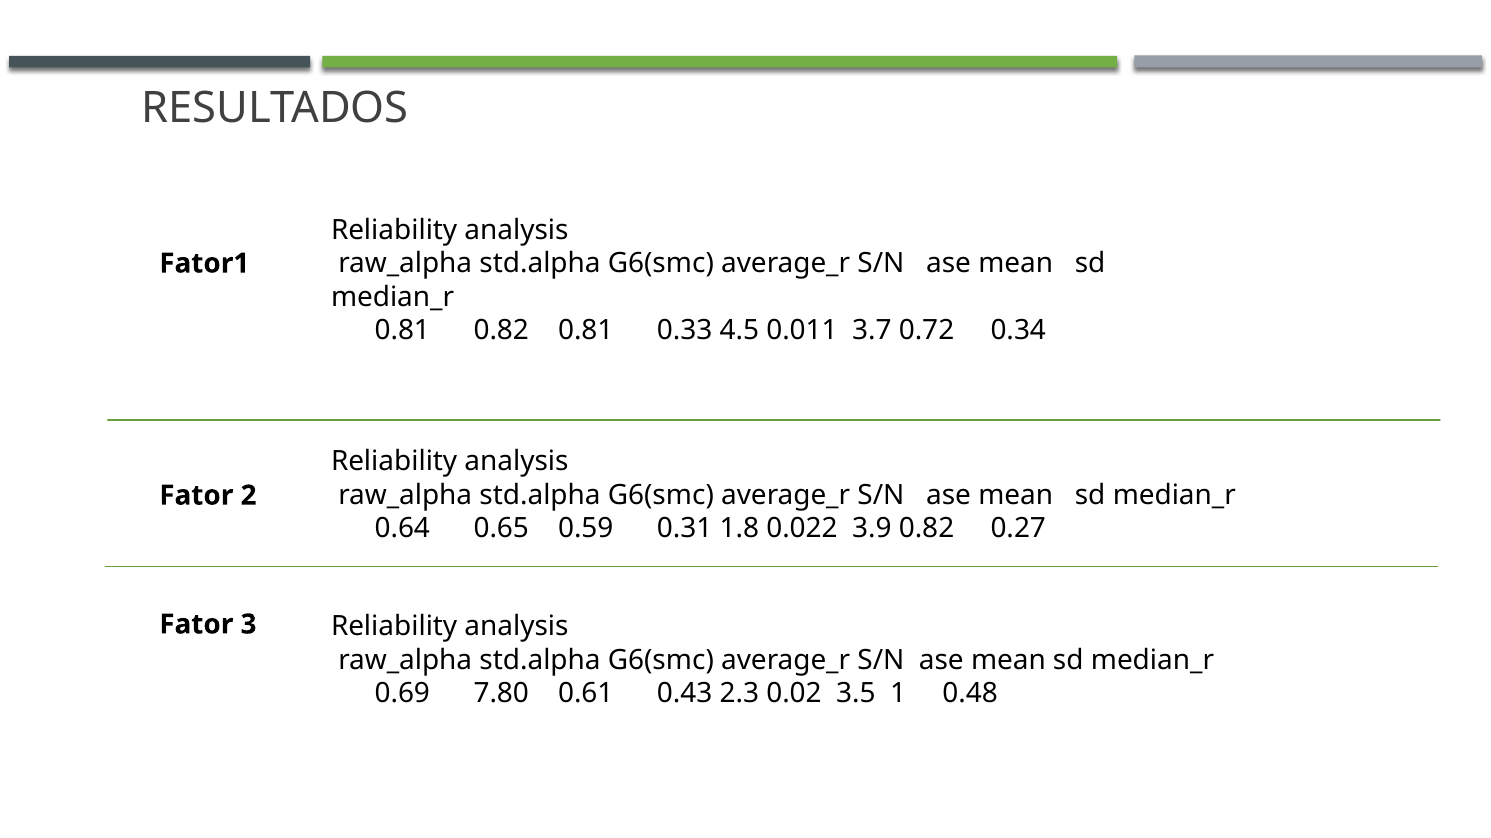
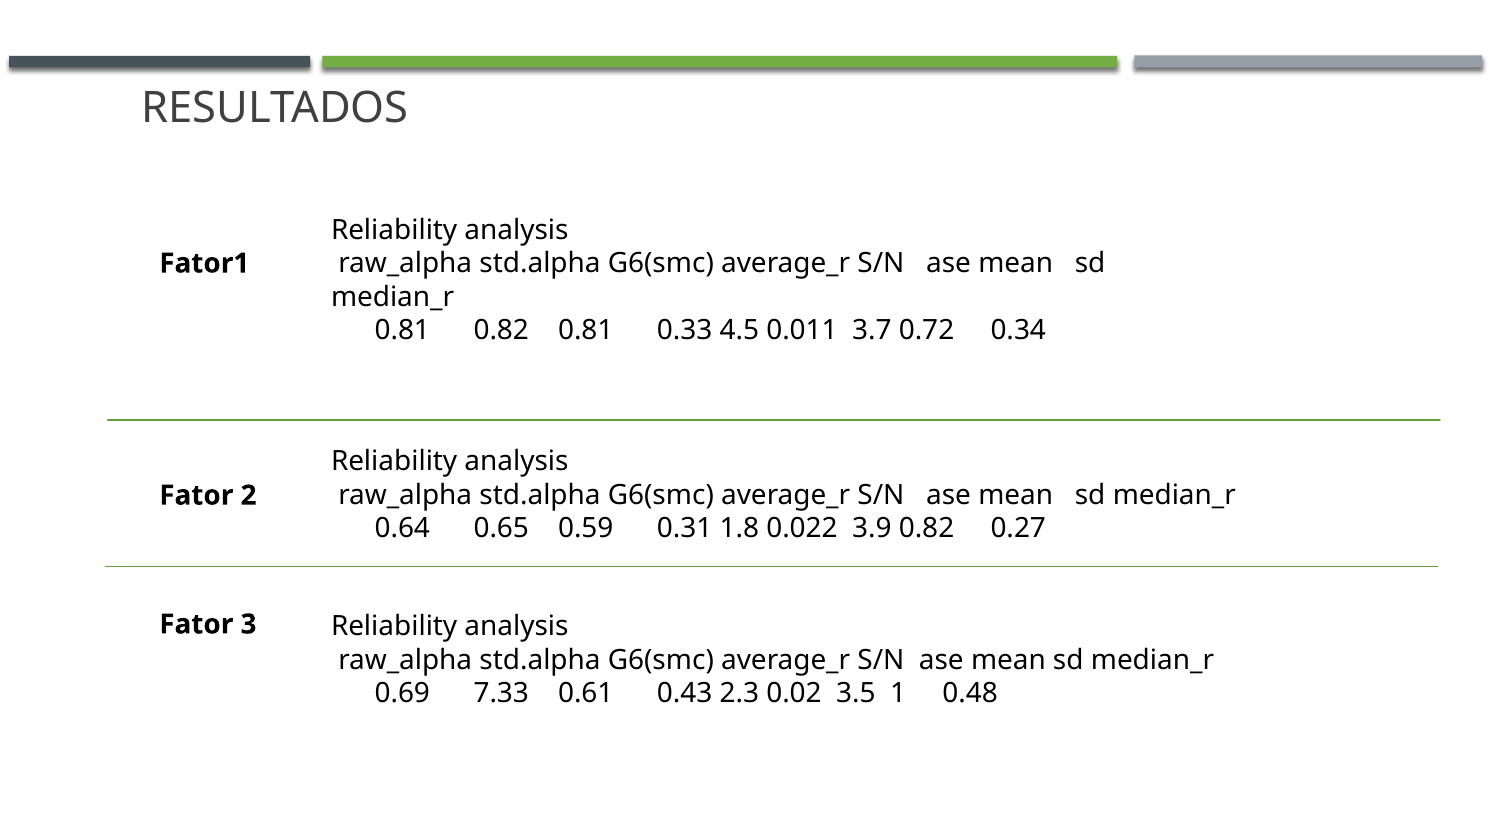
7.80: 7.80 -> 7.33
